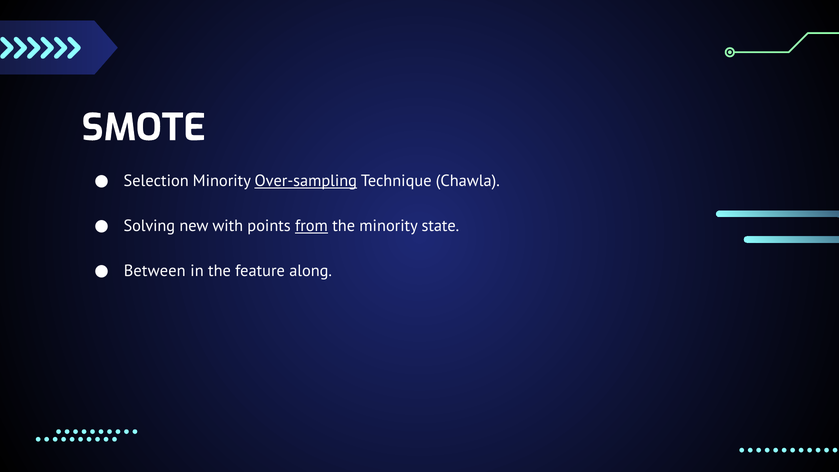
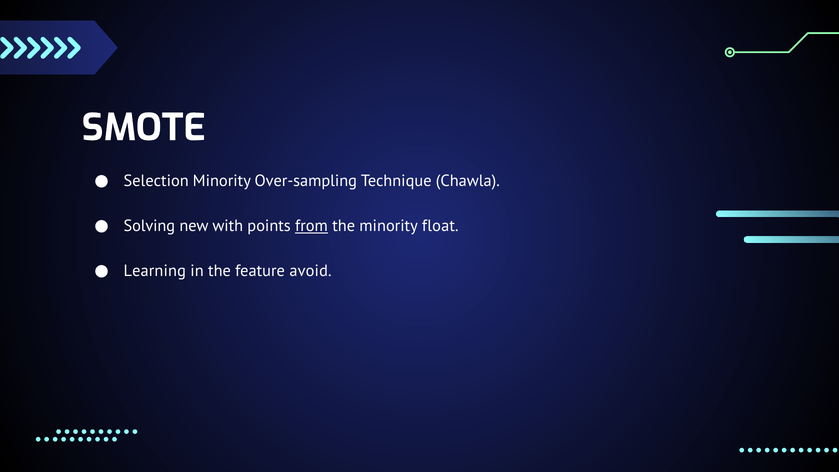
Over-sampling underline: present -> none
state: state -> float
Between: Between -> Learning
along: along -> avoid
